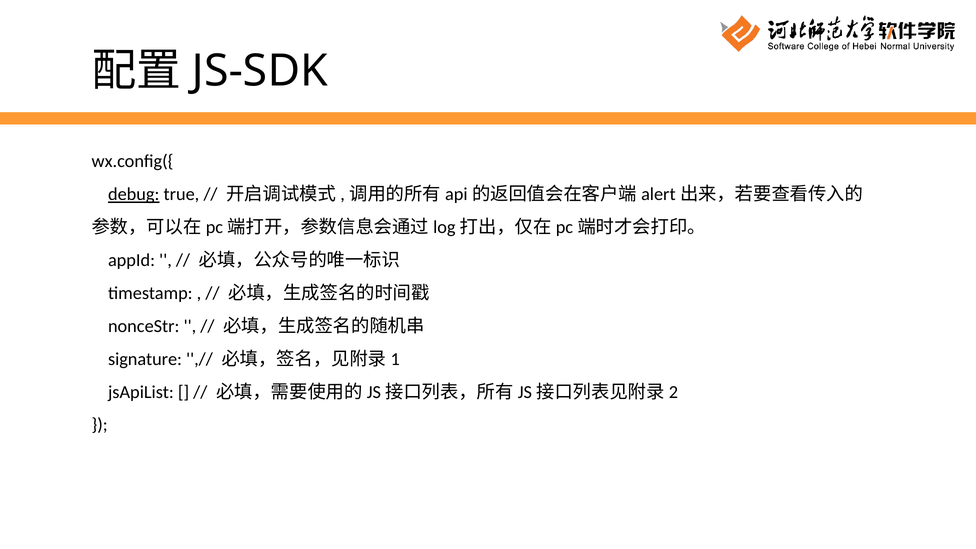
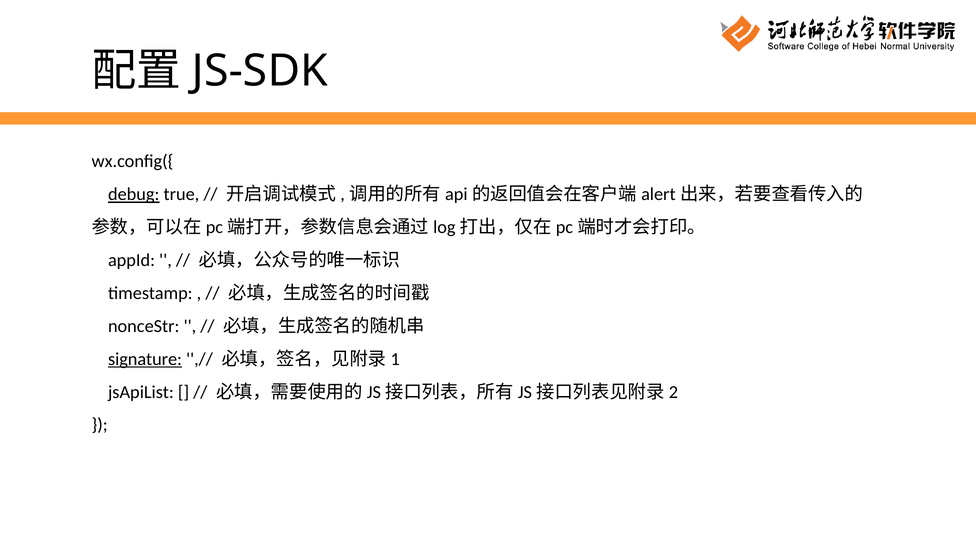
signature underline: none -> present
